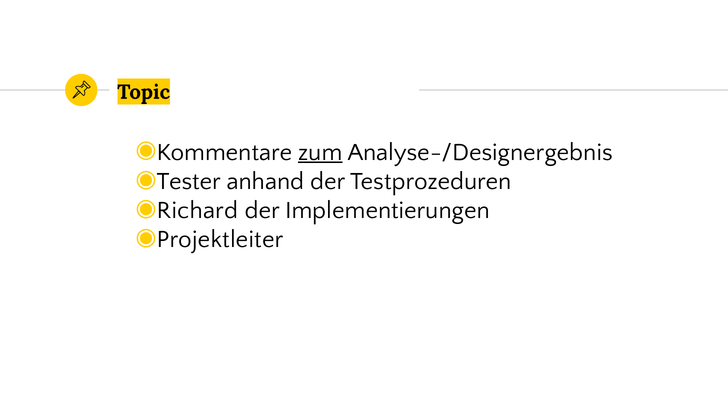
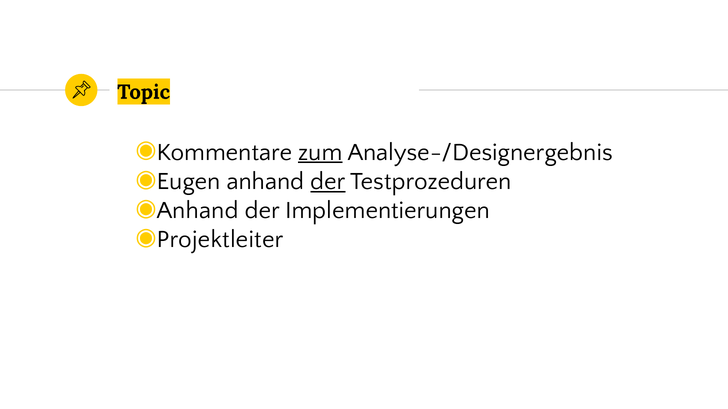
Tester: Tester -> Eugen
der at (328, 181) underline: none -> present
Richard at (198, 210): Richard -> Anhand
